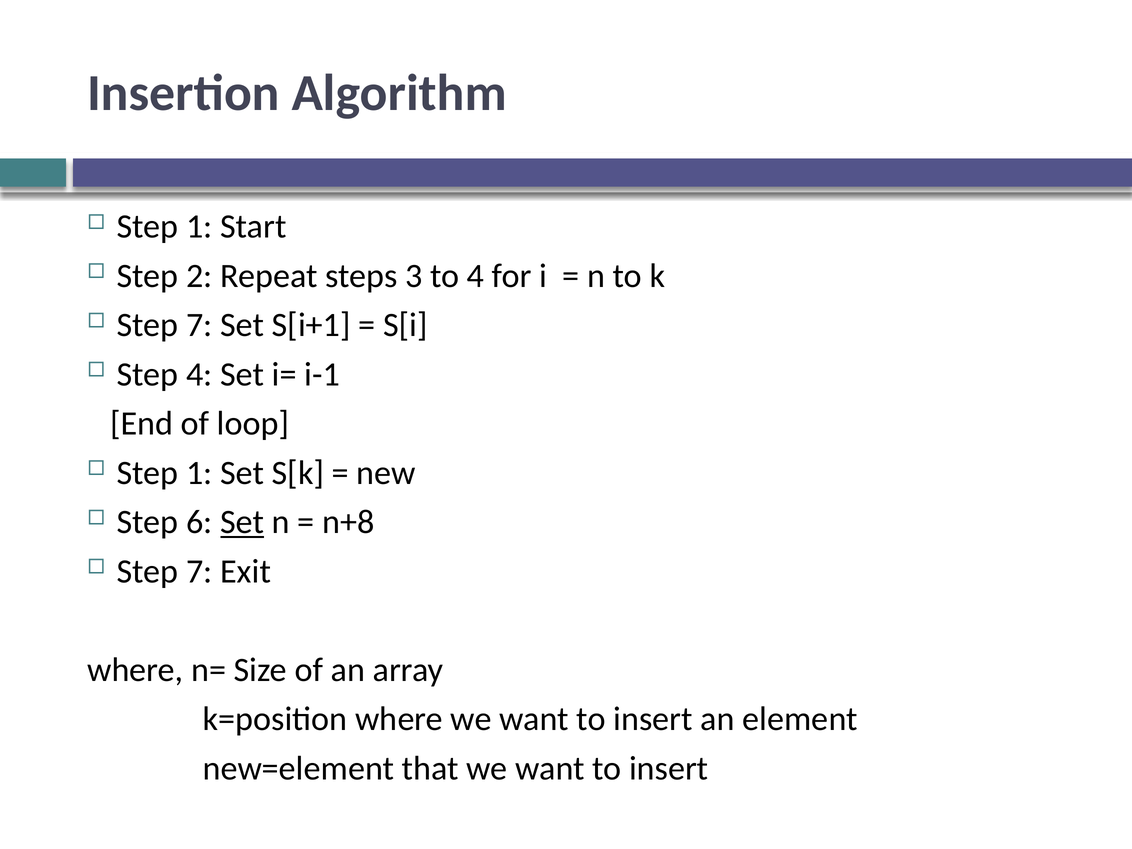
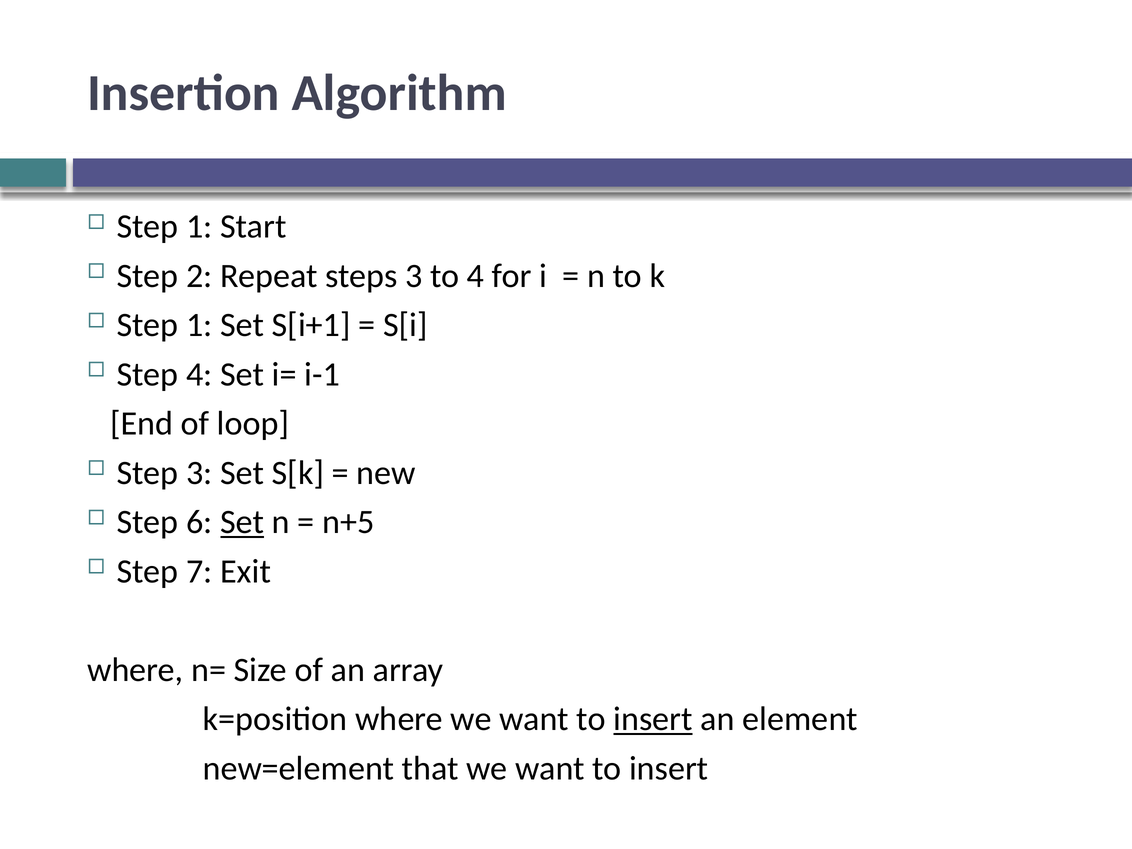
7 at (199, 325): 7 -> 1
1 at (199, 473): 1 -> 3
n+8: n+8 -> n+5
insert at (653, 719) underline: none -> present
